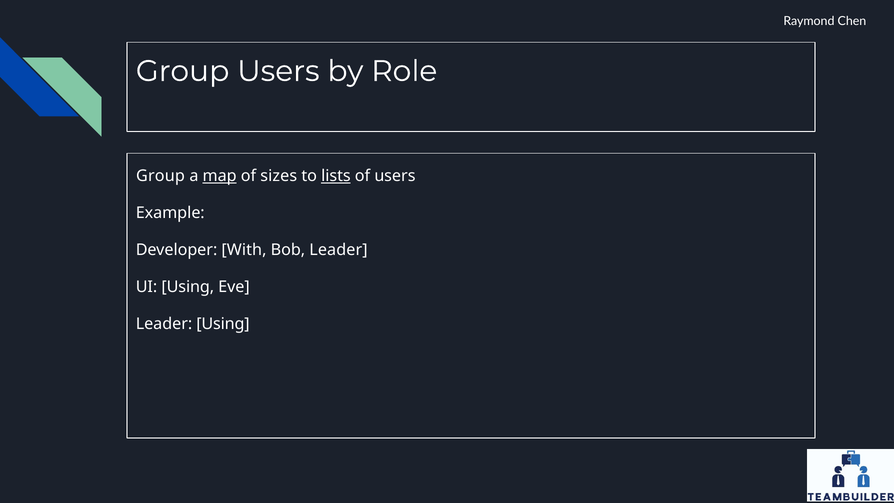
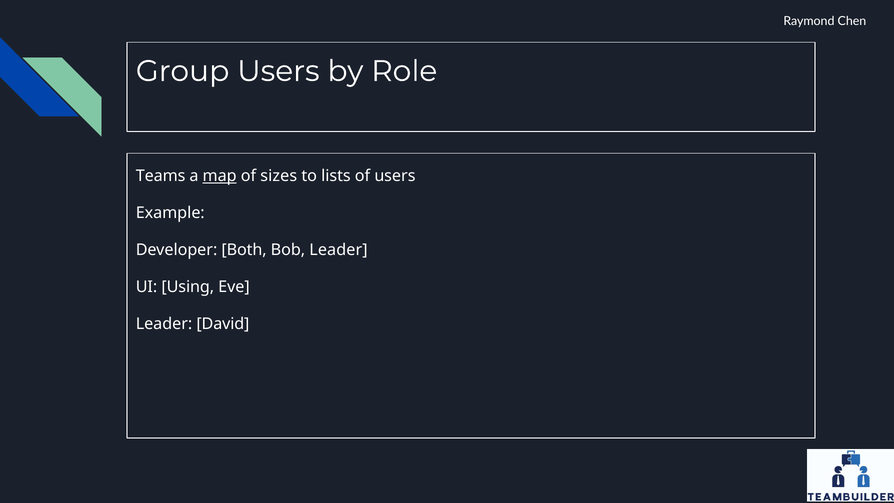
Group at (160, 176): Group -> Teams
lists underline: present -> none
With: With -> Both
Leader Using: Using -> David
